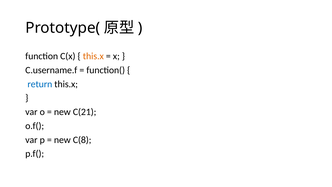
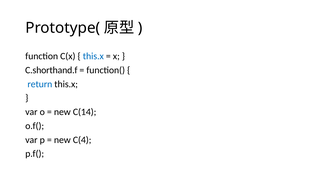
this.x at (93, 56) colour: orange -> blue
C.username.f: C.username.f -> C.shorthand.f
C(21: C(21 -> C(14
C(8: C(8 -> C(4
